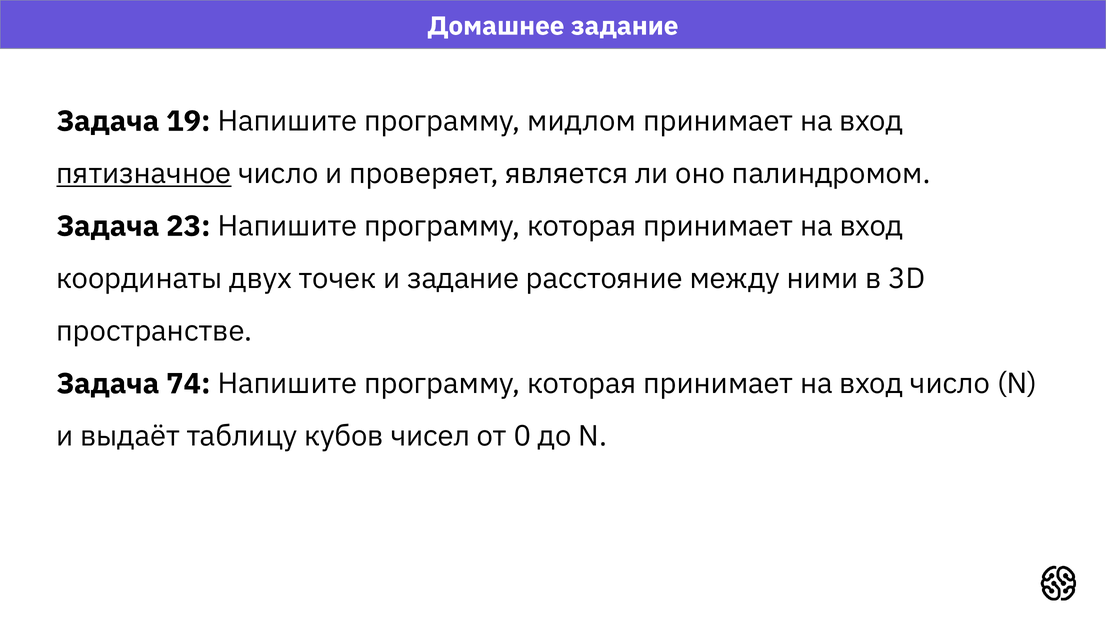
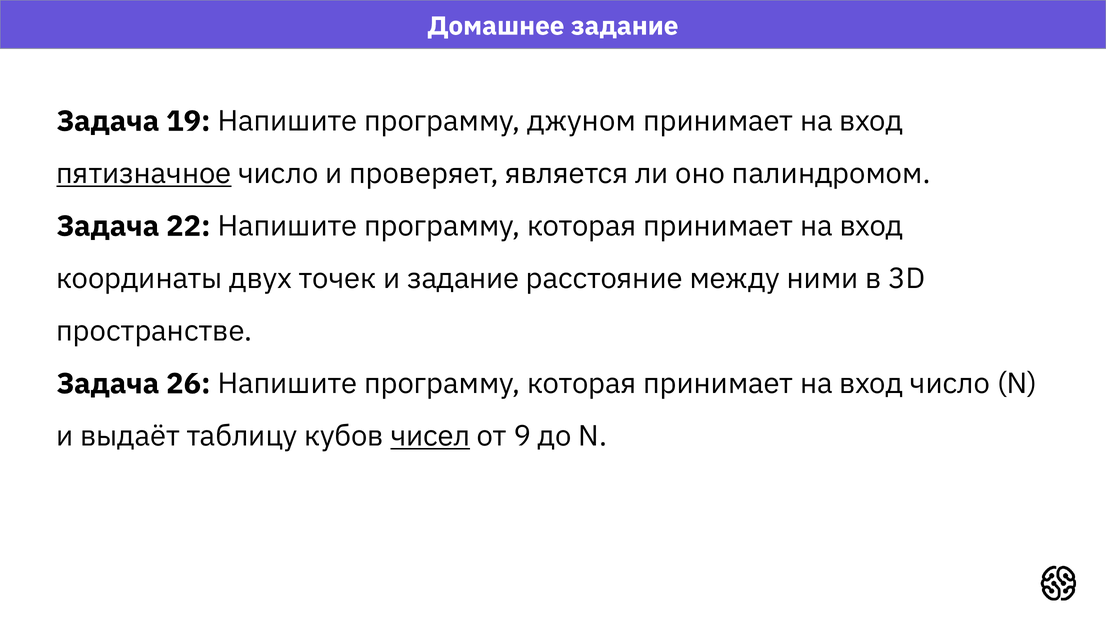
мидлом: мидлом -> джуном
23: 23 -> 22
74: 74 -> 26
чисел underline: none -> present
0: 0 -> 9
